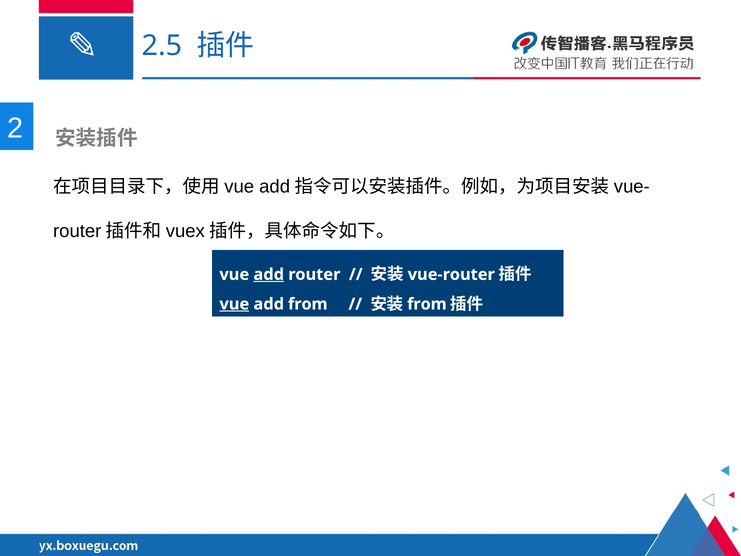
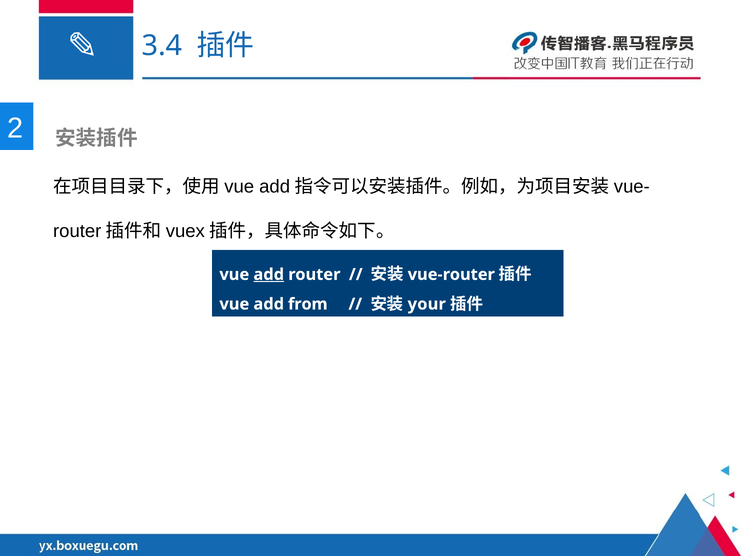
2.5: 2.5 -> 3.4
vue at (234, 304) underline: present -> none
from at (427, 304): from -> your
